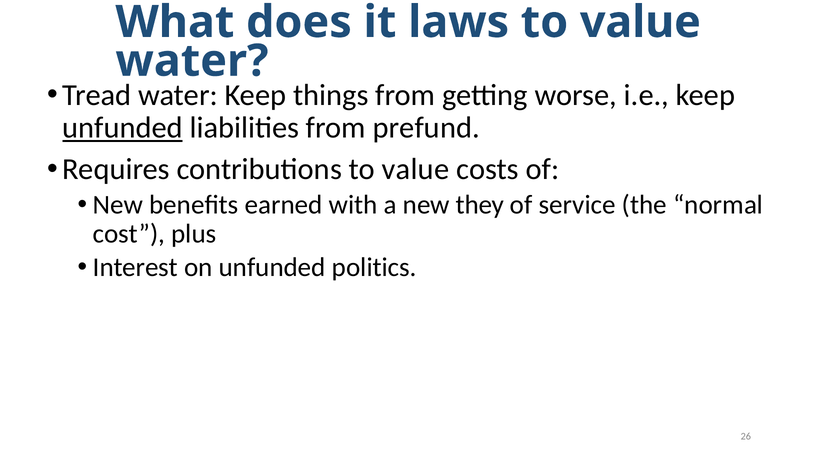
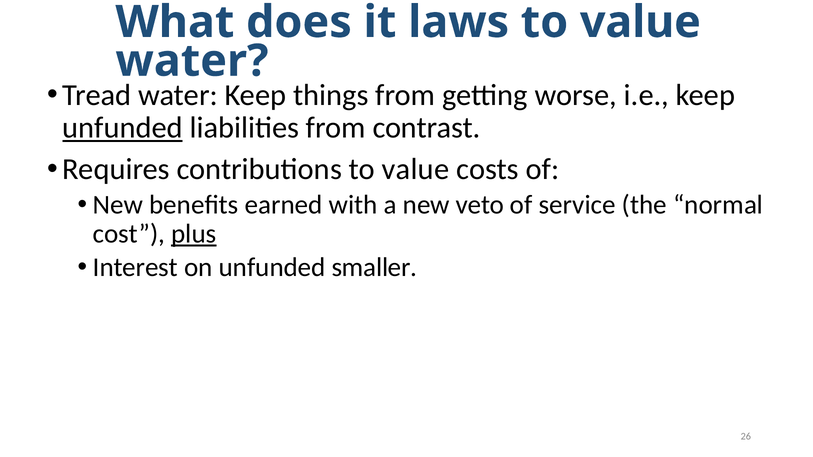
prefund: prefund -> contrast
they: they -> veto
plus underline: none -> present
politics: politics -> smaller
